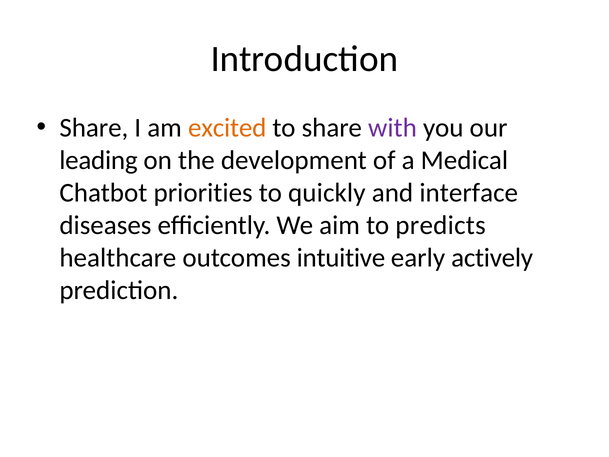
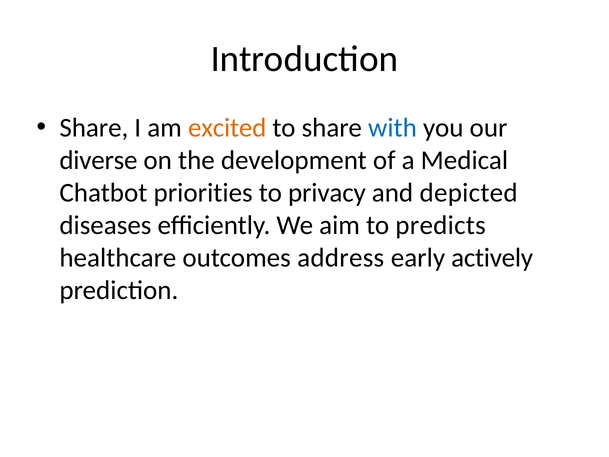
with colour: purple -> blue
leading: leading -> diverse
quickly: quickly -> privacy
interface: interface -> depicted
intuitive: intuitive -> address
